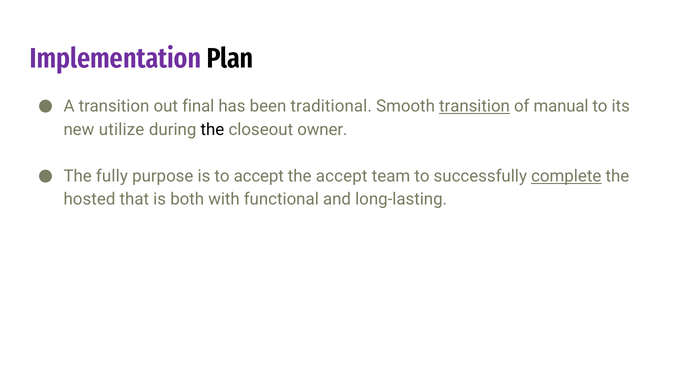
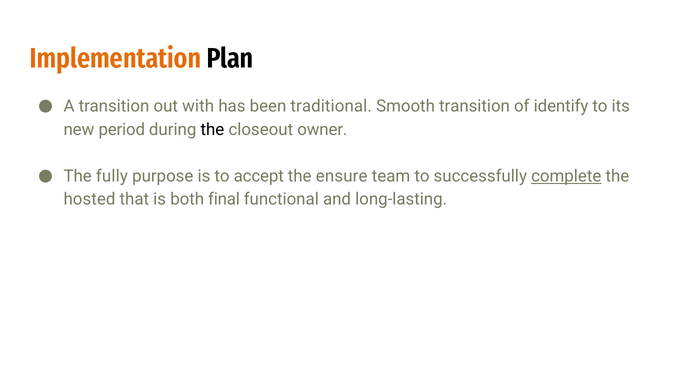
Implementation colour: purple -> orange
final: final -> with
transition at (475, 106) underline: present -> none
manual: manual -> identify
utilize: utilize -> period
the accept: accept -> ensure
with: with -> final
